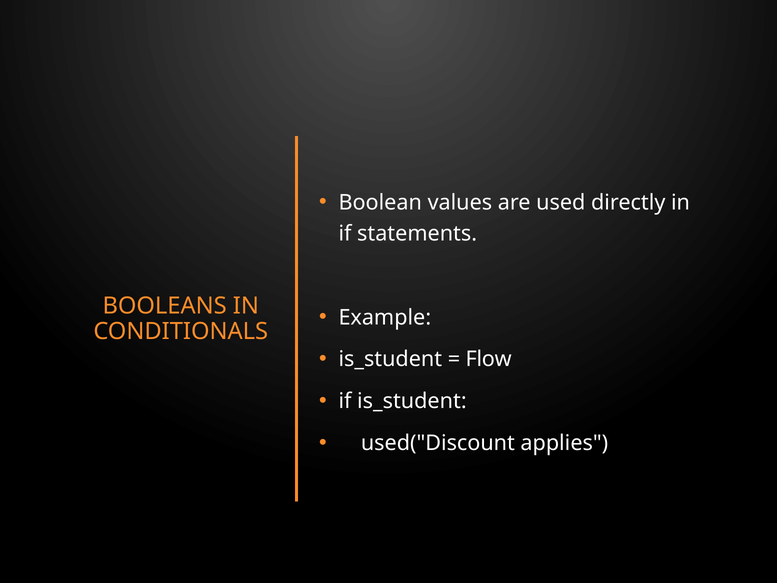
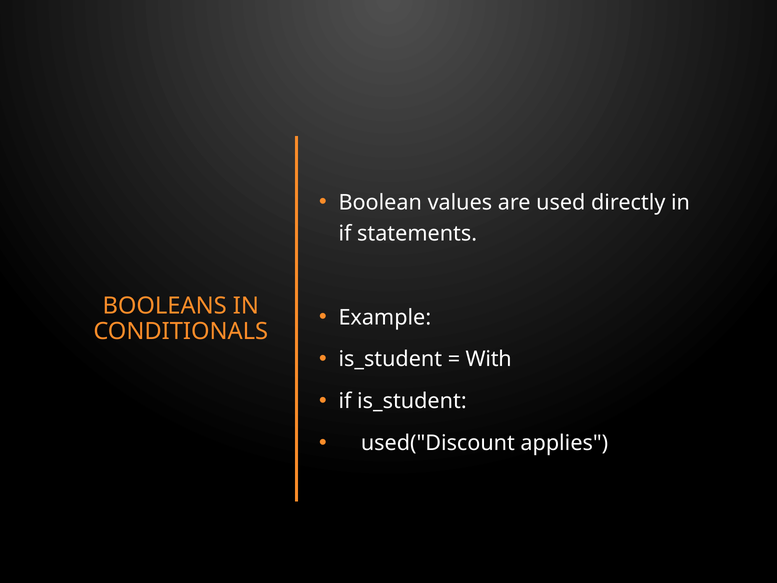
Flow: Flow -> With
